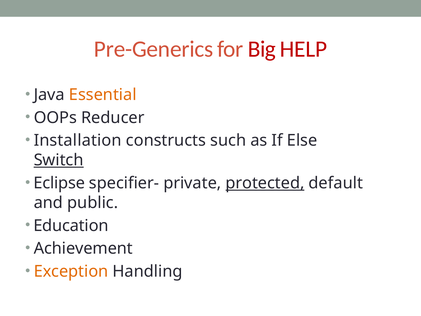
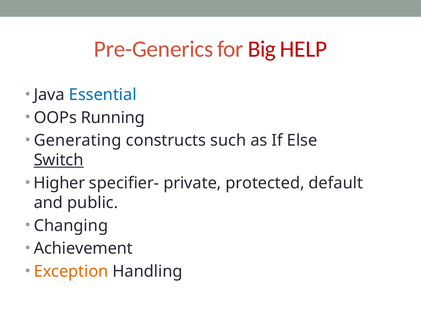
Essential colour: orange -> blue
Reducer: Reducer -> Running
Installation: Installation -> Generating
Eclipse: Eclipse -> Higher
protected underline: present -> none
Education: Education -> Changing
